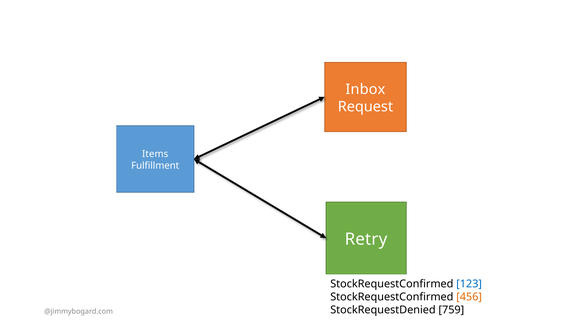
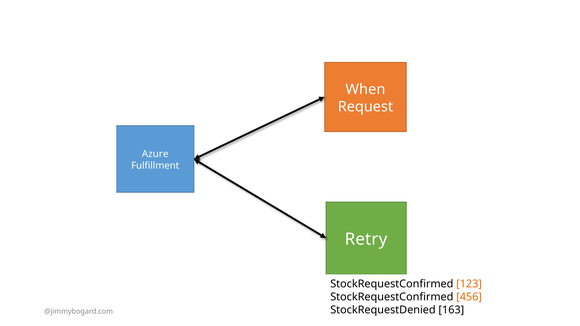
Inbox: Inbox -> When
Items: Items -> Azure
123 colour: blue -> orange
759: 759 -> 163
